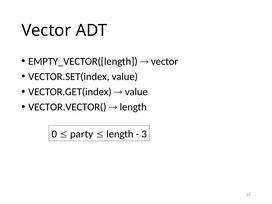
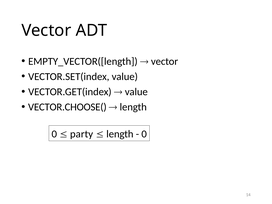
VECTOR.VECTOR(: VECTOR.VECTOR( -> VECTOR.CHOOSE(
3 at (144, 134): 3 -> 0
